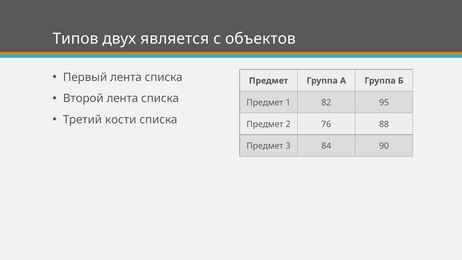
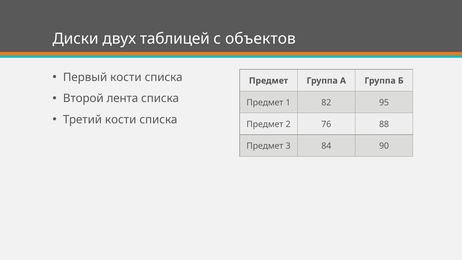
Типов: Типов -> Диски
является: является -> таблицей
Первый лента: лента -> кости
